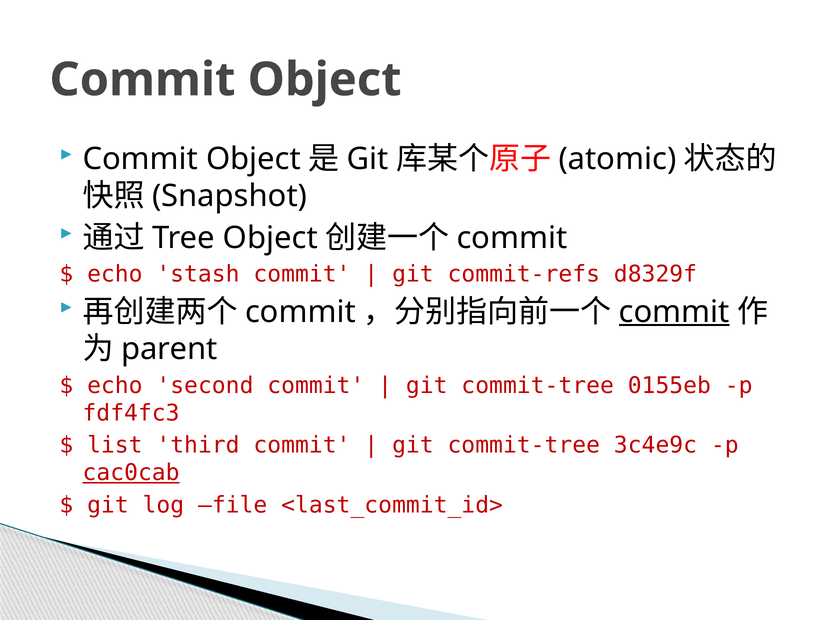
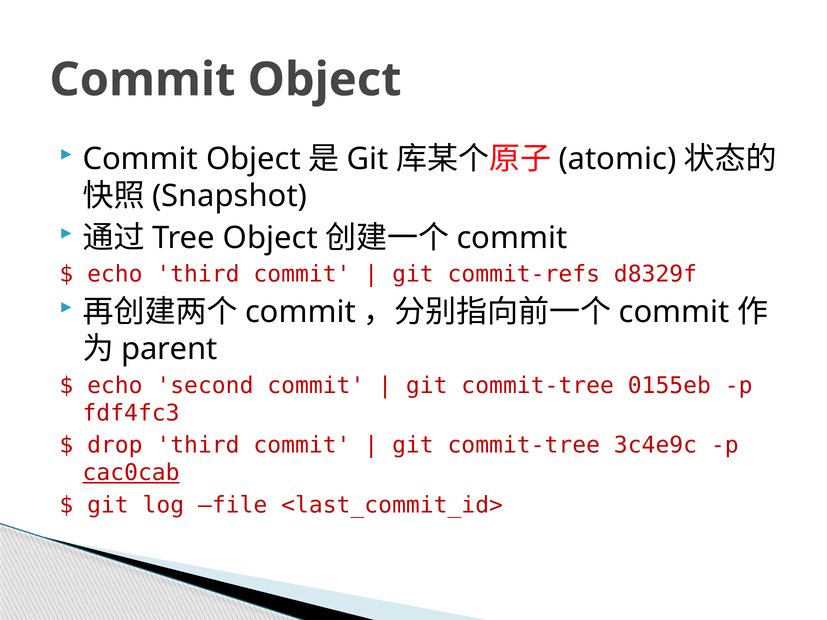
echo stash: stash -> third
commit at (674, 312) underline: present -> none
list: list -> drop
